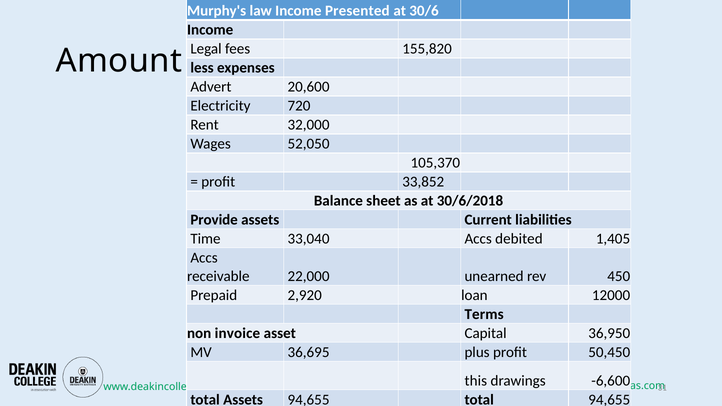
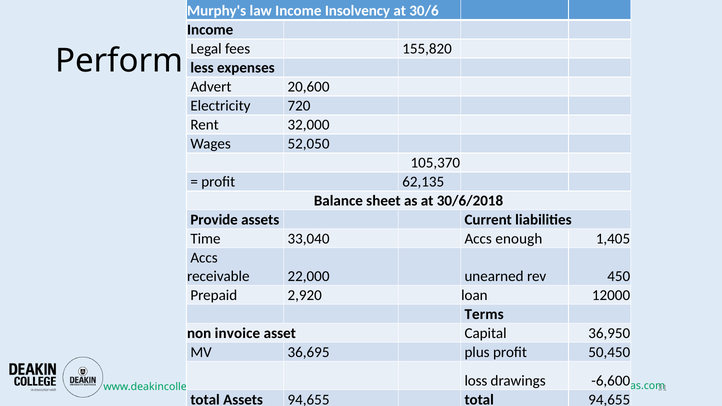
Presented: Presented -> Insolvency
Amount: Amount -> Perform
33,852: 33,852 -> 62,135
debited: debited -> enough
this: this -> loss
